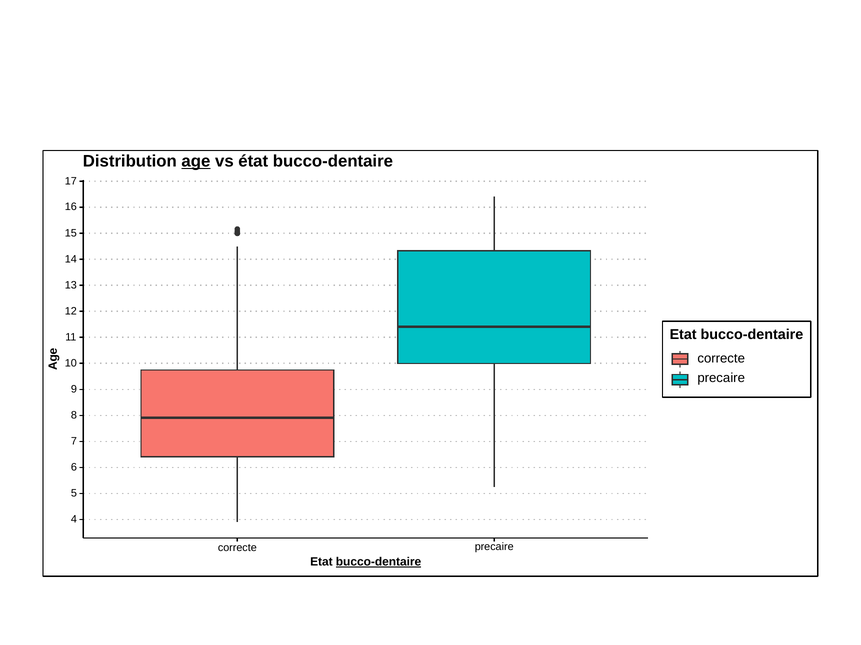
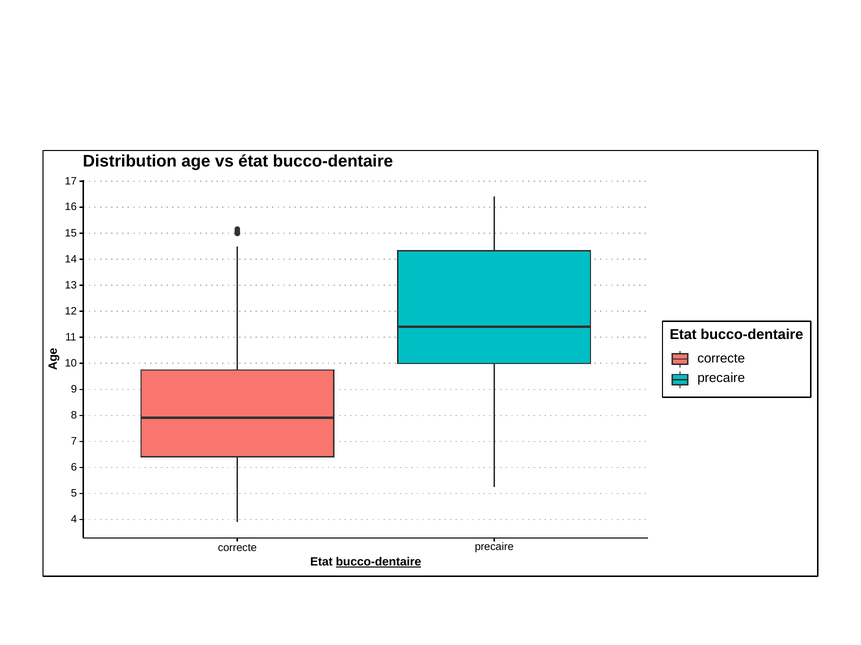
age underline: present -> none
